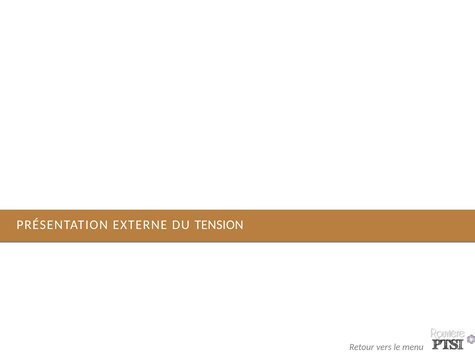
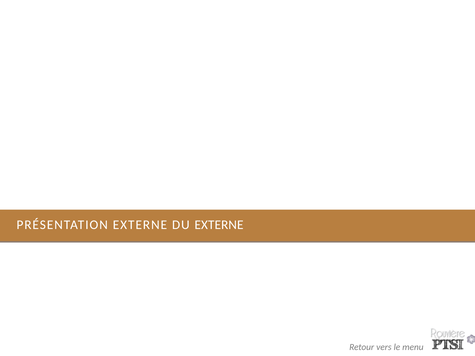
DU TENSION: TENSION -> EXTERNE
